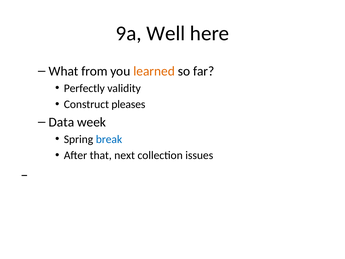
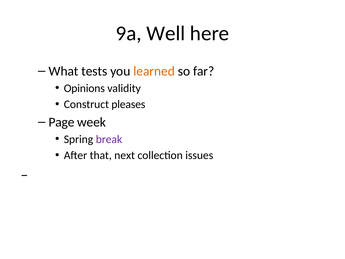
from: from -> tests
Perfectly: Perfectly -> Opinions
Data: Data -> Page
break colour: blue -> purple
